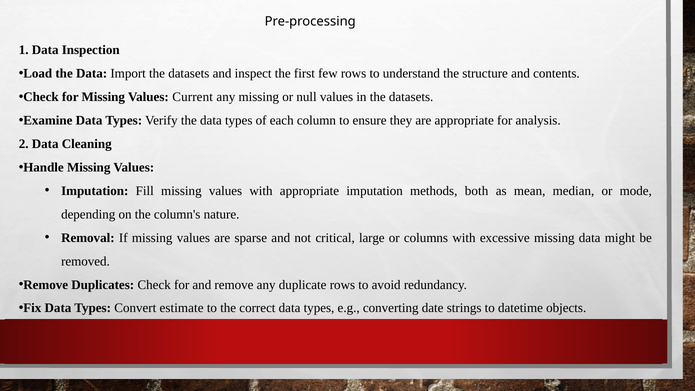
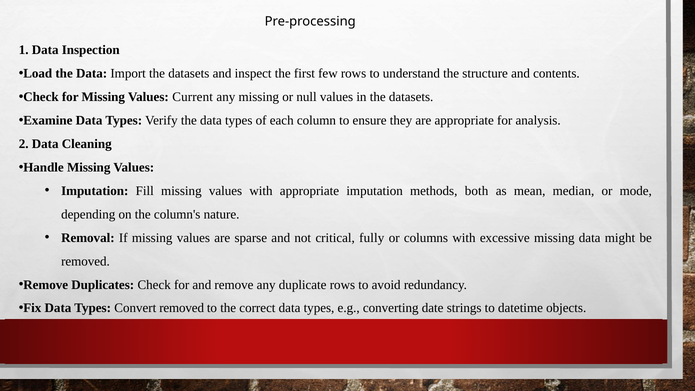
large: large -> fully
Convert estimate: estimate -> removed
